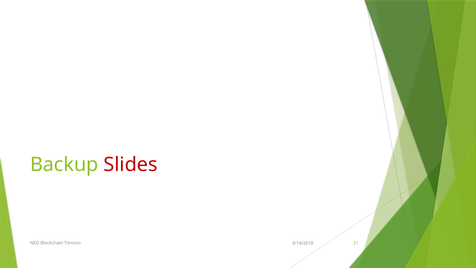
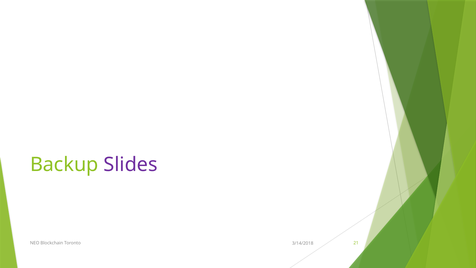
Slides colour: red -> purple
